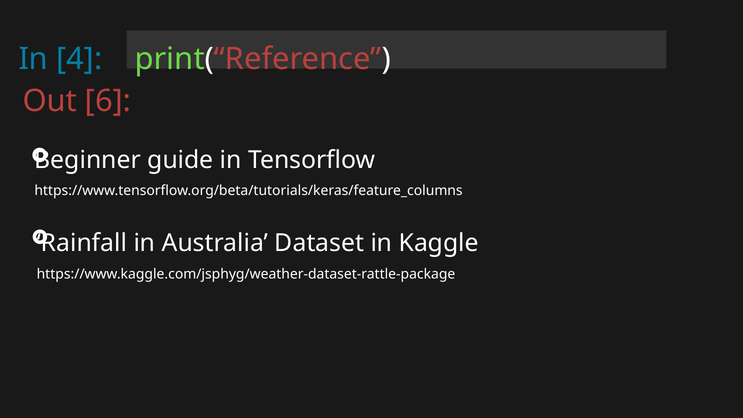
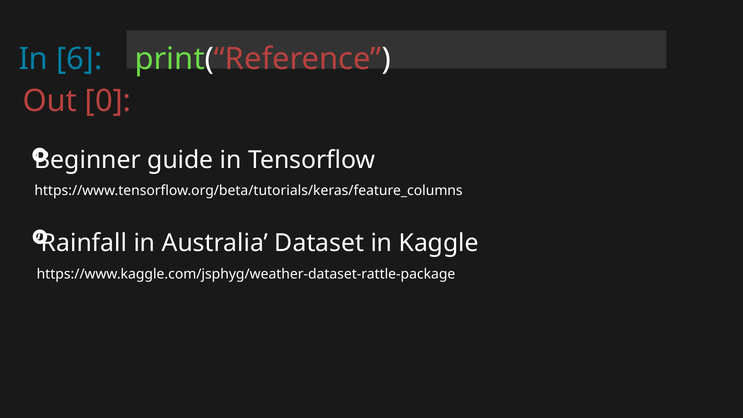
4: 4 -> 6
6: 6 -> 0
